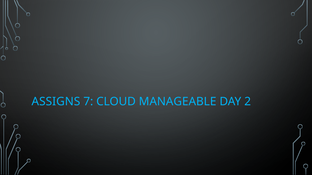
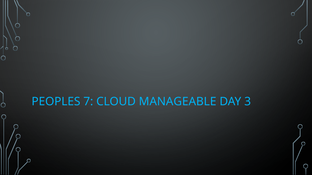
ASSIGNS: ASSIGNS -> PEOPLES
2: 2 -> 3
